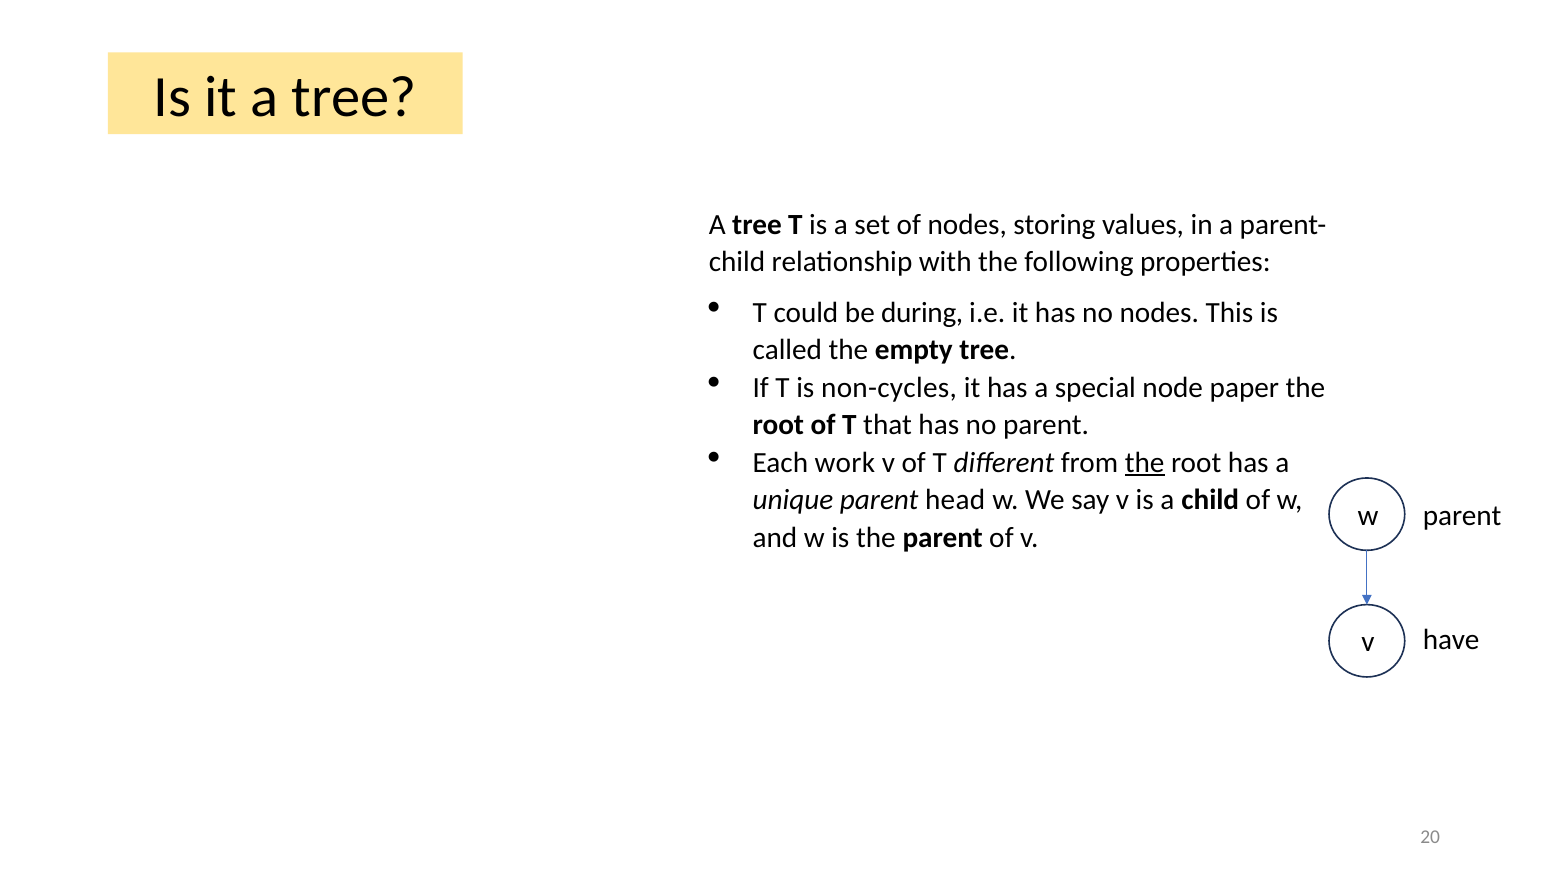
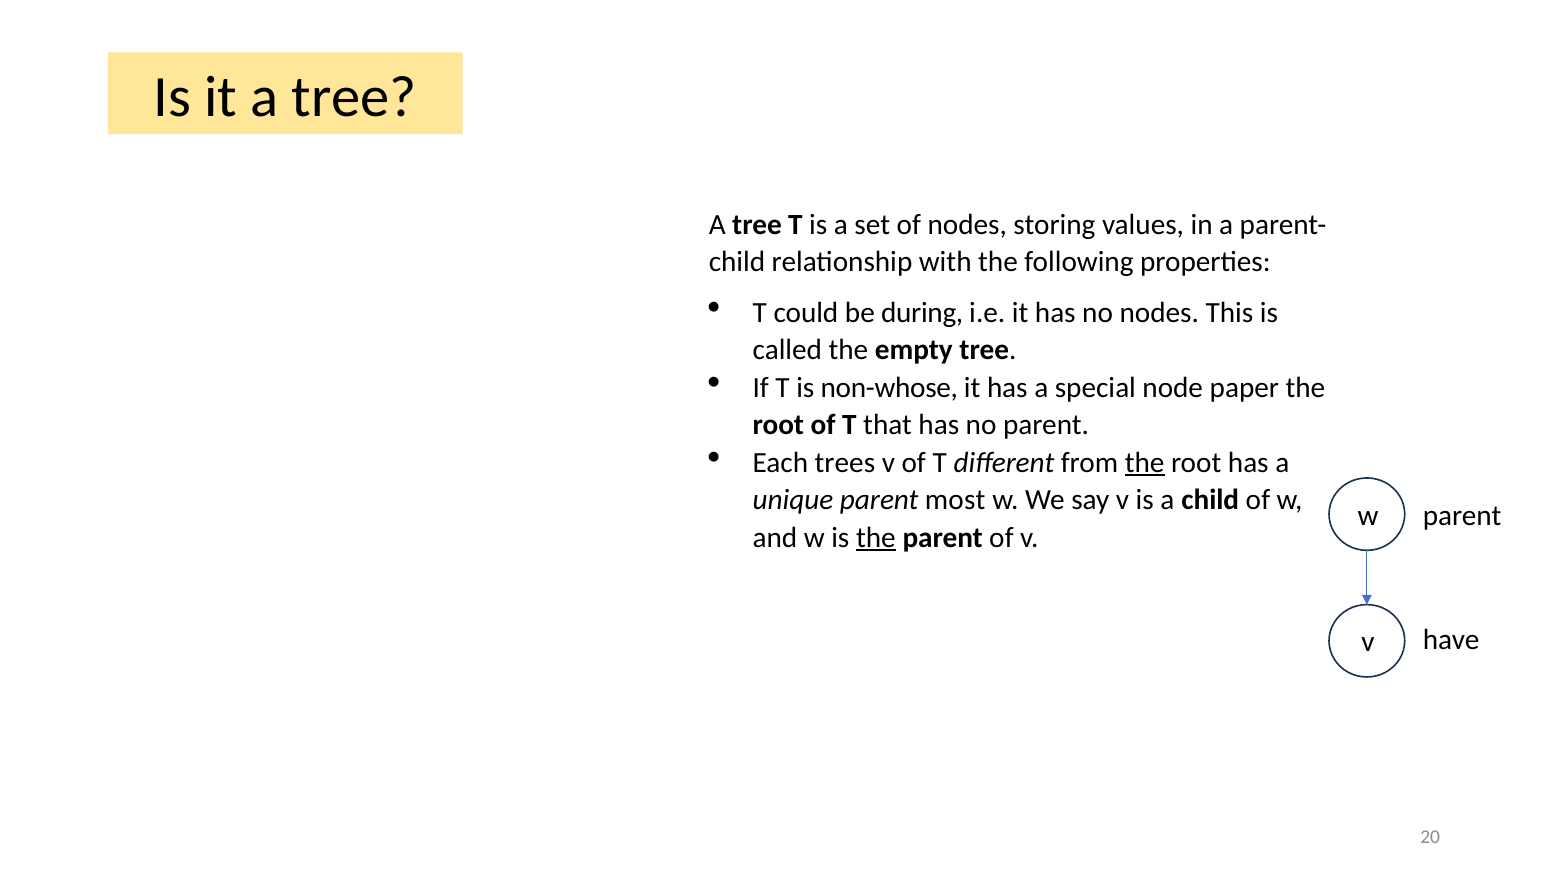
non-cycles: non-cycles -> non-whose
work: work -> trees
head: head -> most
the at (876, 538) underline: none -> present
